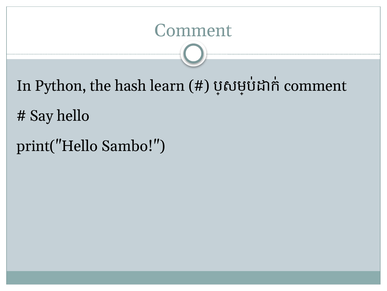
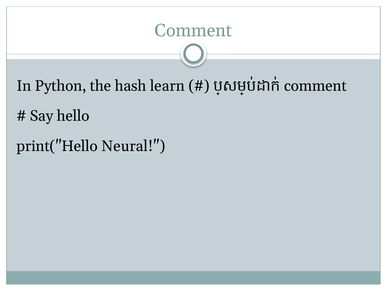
Sambo: Sambo -> Neural
